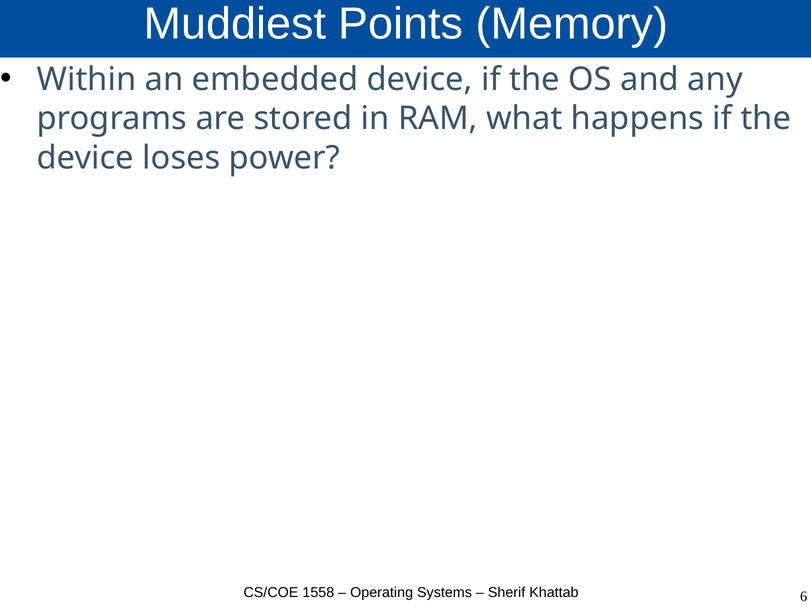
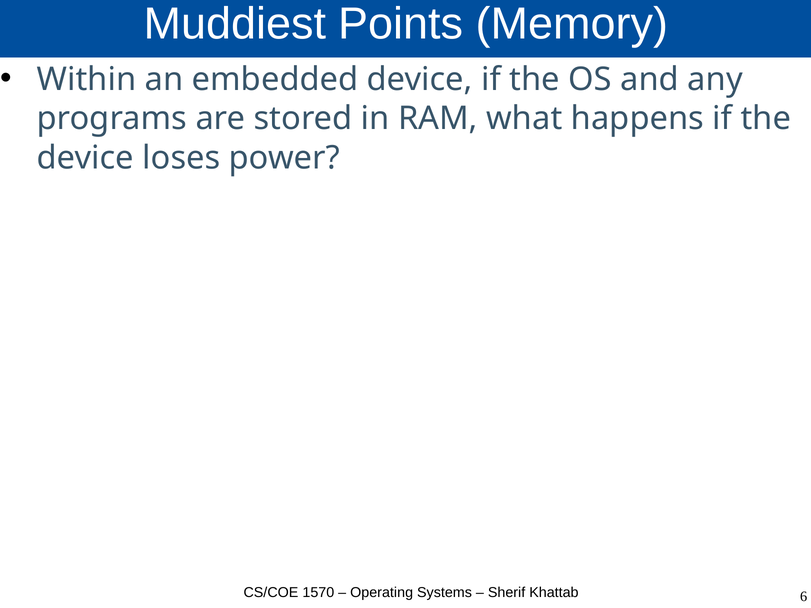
1558: 1558 -> 1570
